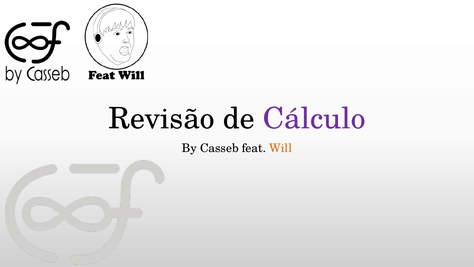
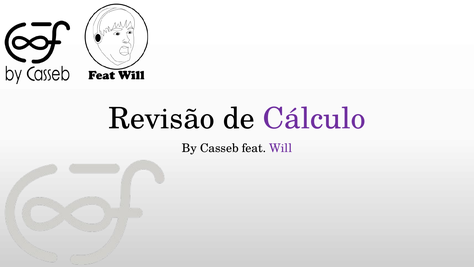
Will colour: orange -> purple
